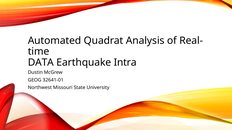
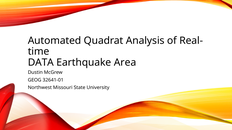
Intra: Intra -> Area
